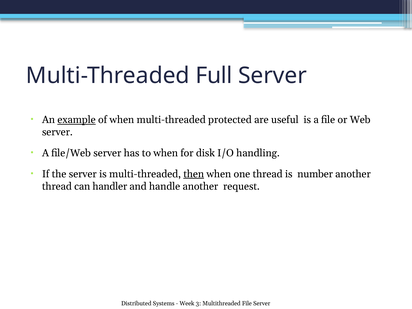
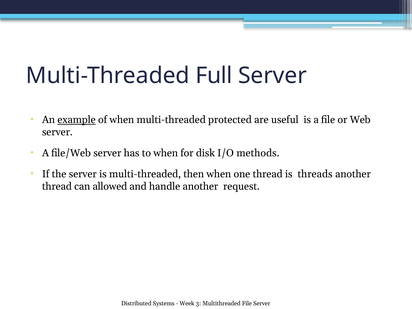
handling: handling -> methods
then underline: present -> none
number: number -> threads
handler: handler -> allowed
